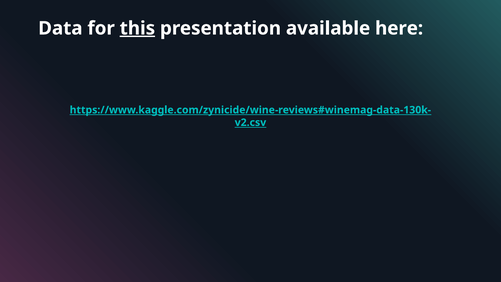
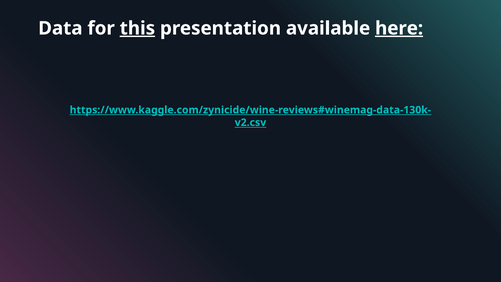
here underline: none -> present
